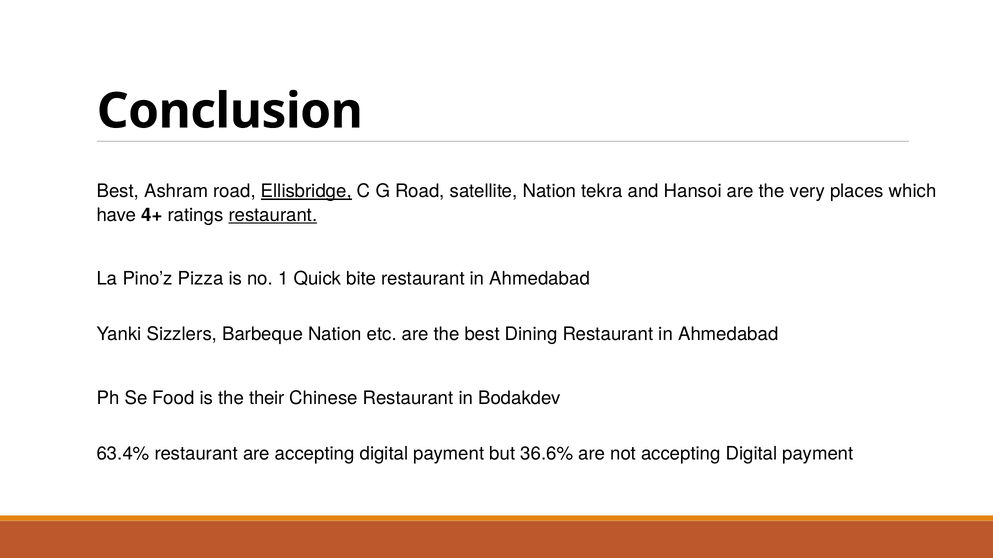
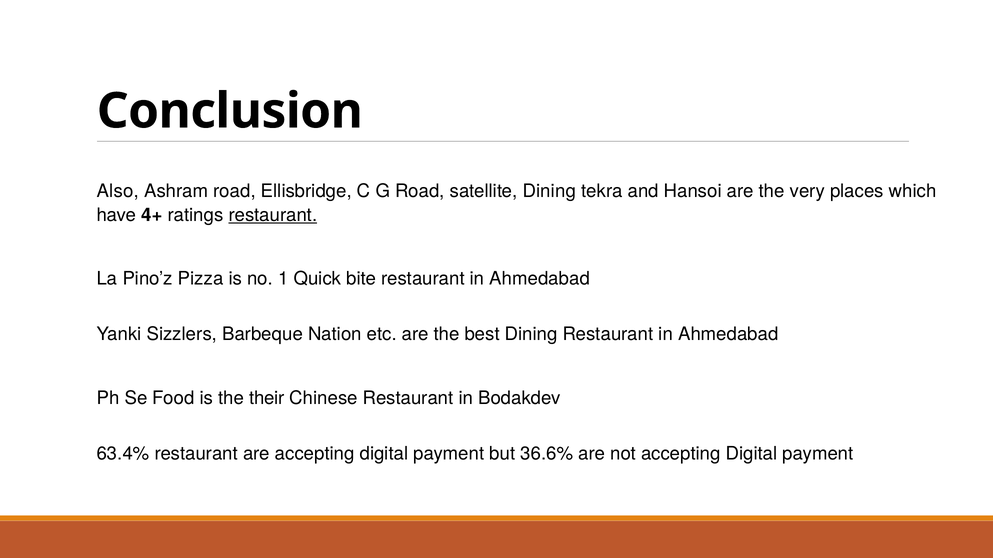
Best at (118, 191): Best -> Also
Ellisbridge underline: present -> none
satellite Nation: Nation -> Dining
